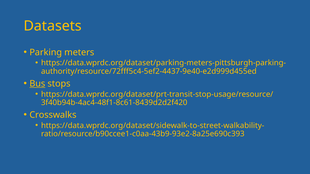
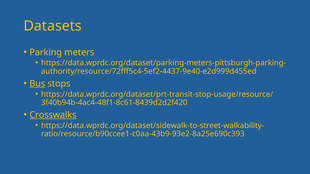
Crosswalks underline: none -> present
